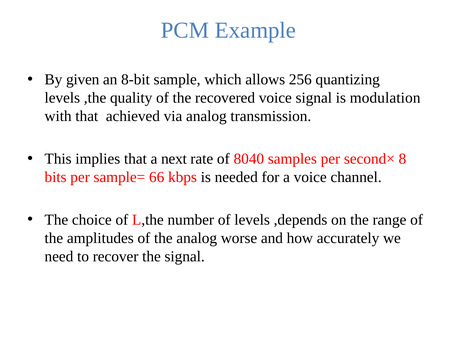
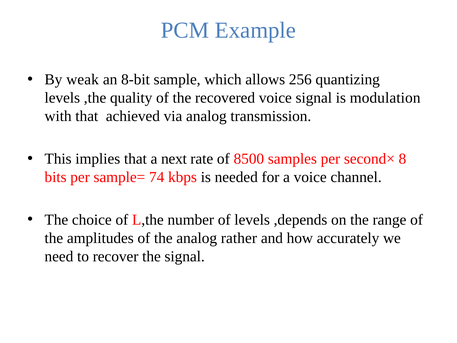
given: given -> weak
8040: 8040 -> 8500
66: 66 -> 74
worse: worse -> rather
